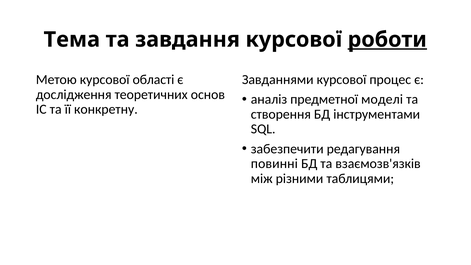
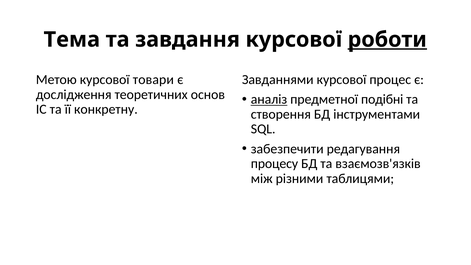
області: області -> товари
аналіз underline: none -> present
моделі: моделі -> подібні
повинні: повинні -> процесу
